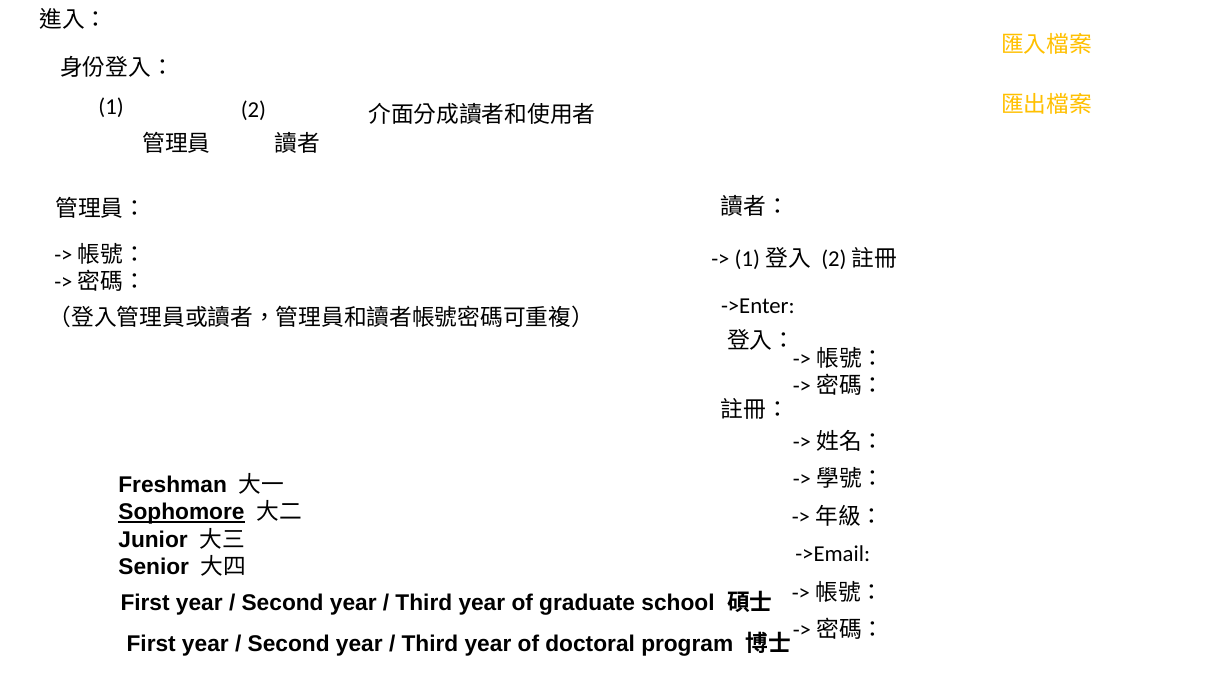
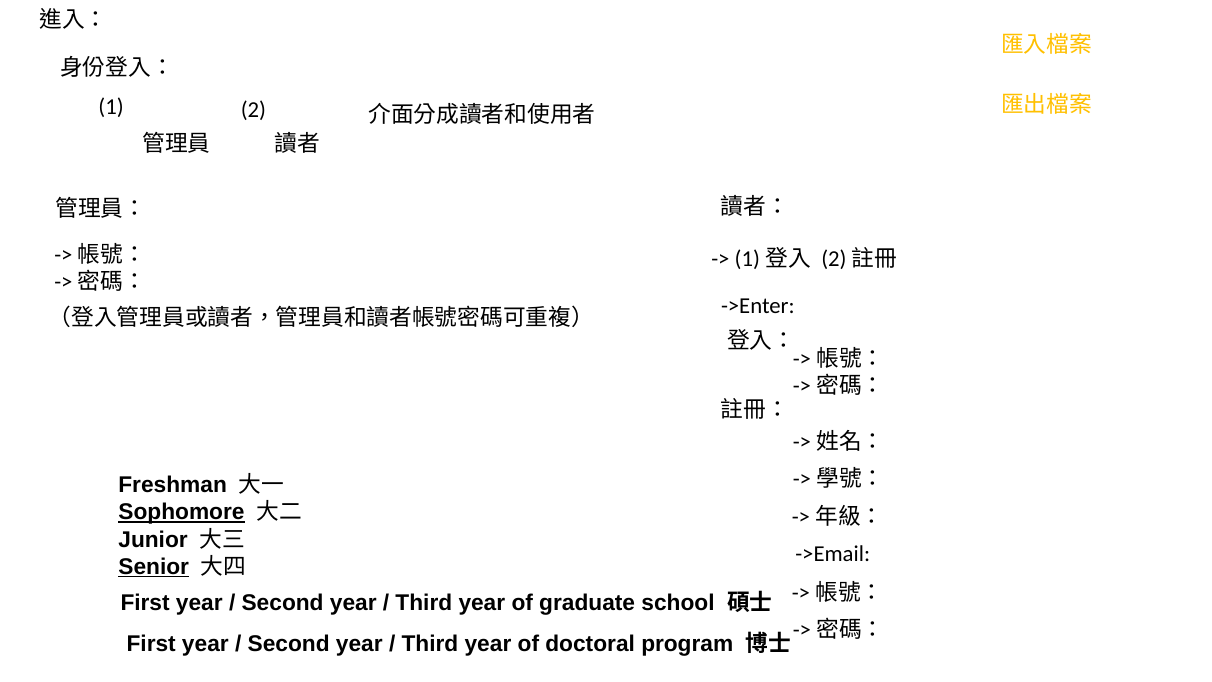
Senior underline: none -> present
